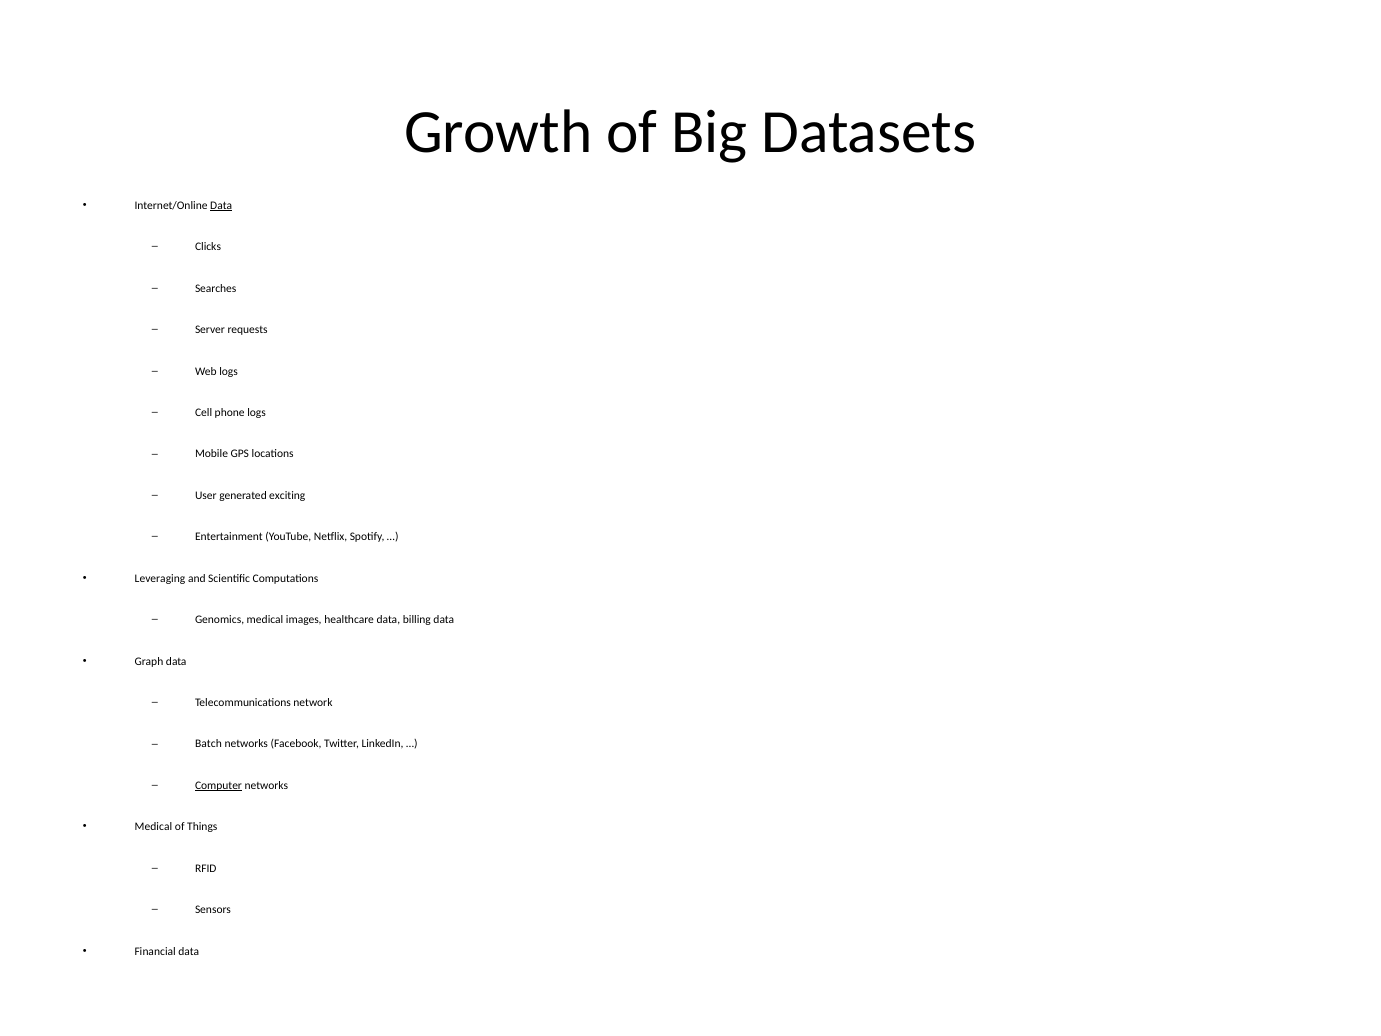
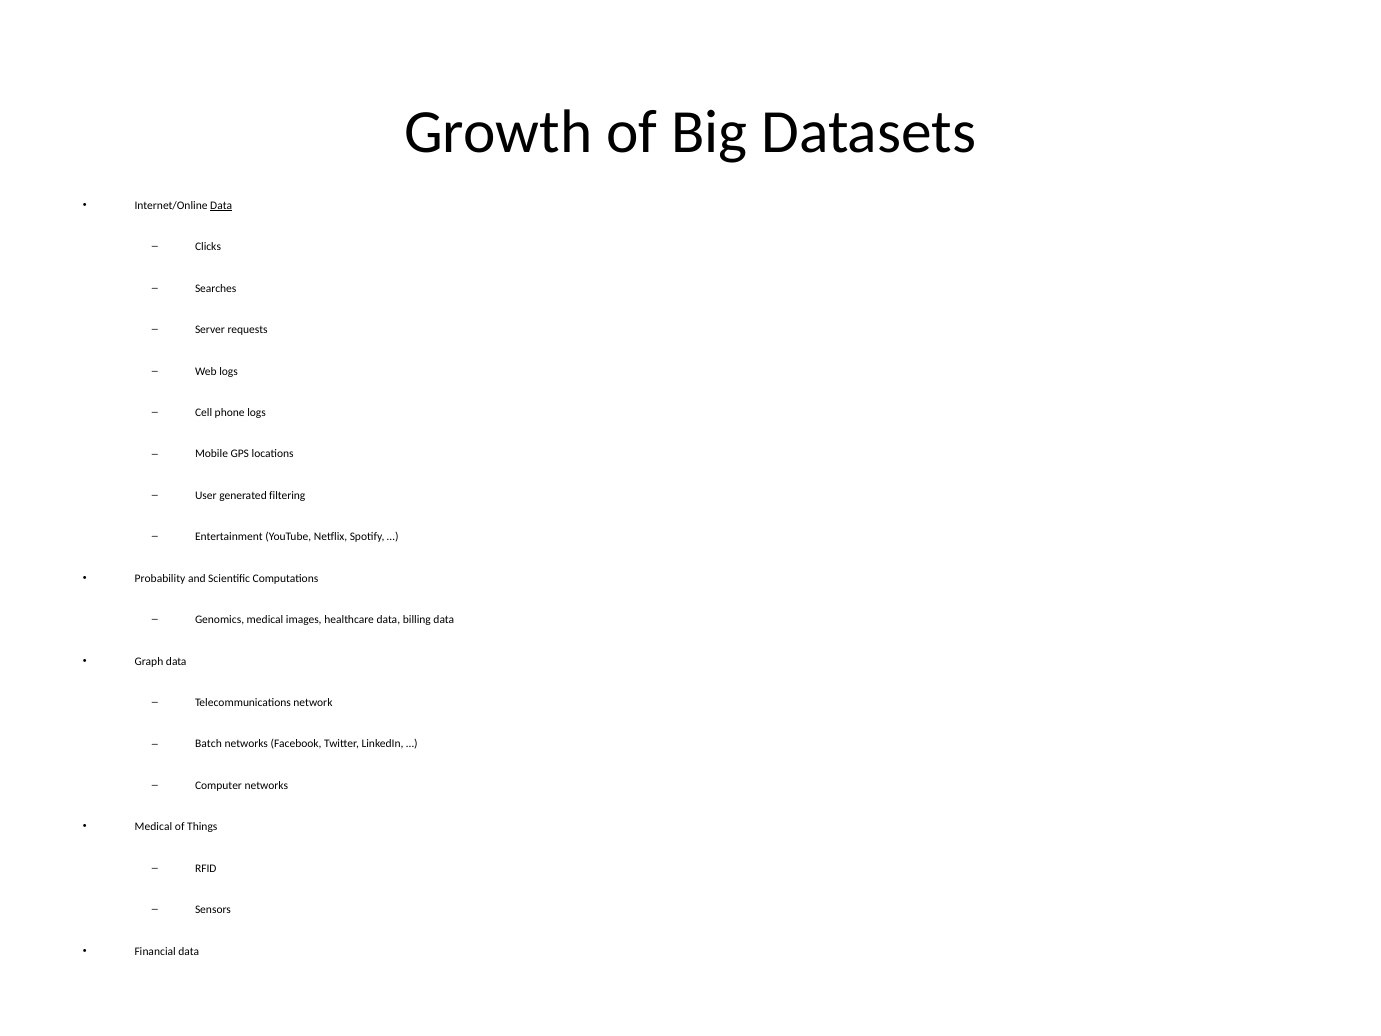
exciting: exciting -> filtering
Leveraging: Leveraging -> Probability
Computer underline: present -> none
